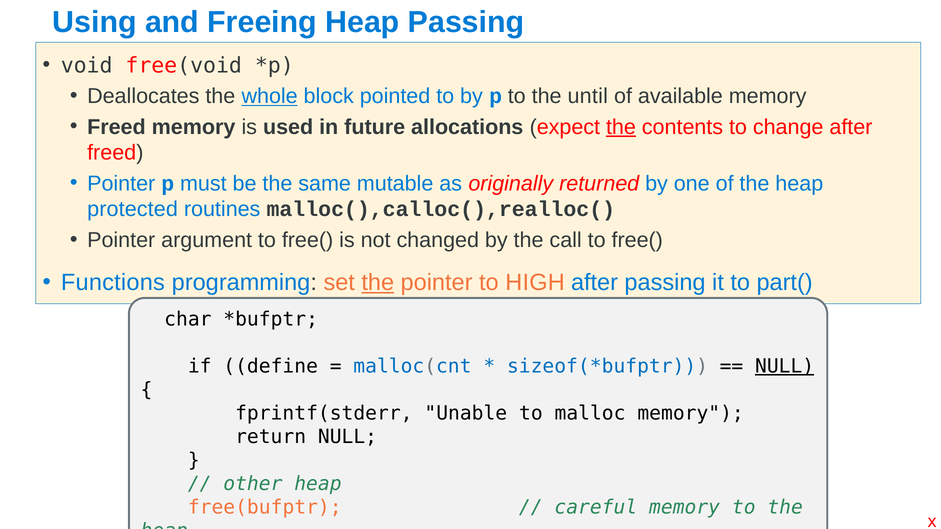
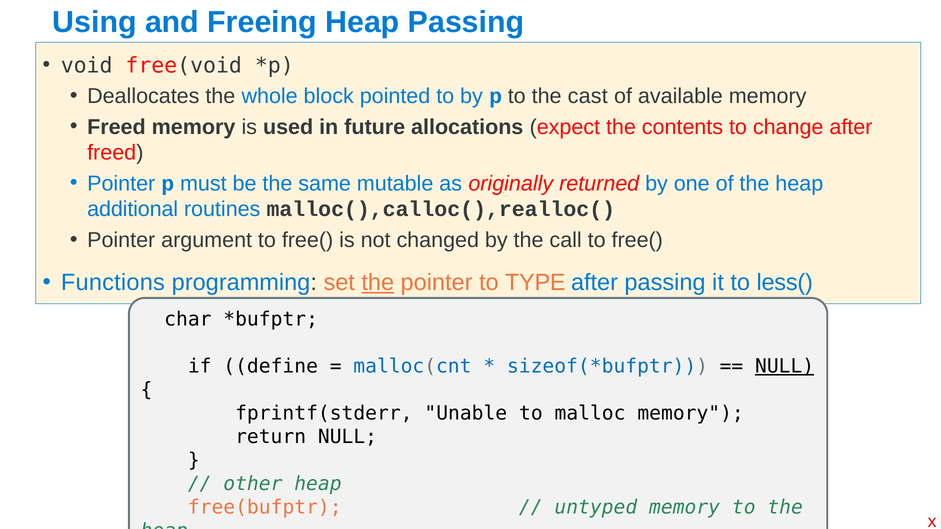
whole underline: present -> none
until: until -> cast
the at (621, 127) underline: present -> none
protected: protected -> additional
HIGH: HIGH -> TYPE
part(: part( -> less(
careful: careful -> untyped
